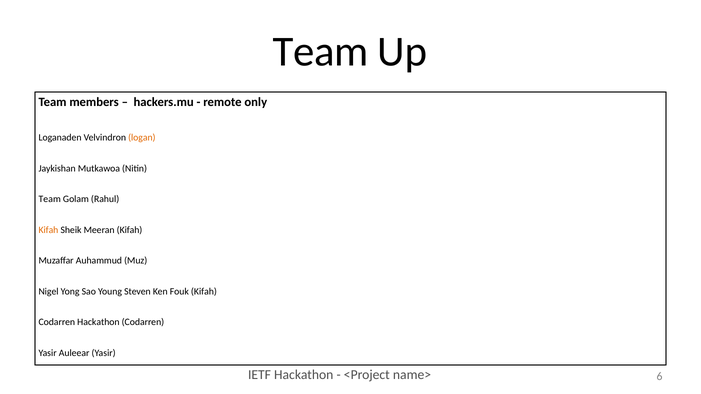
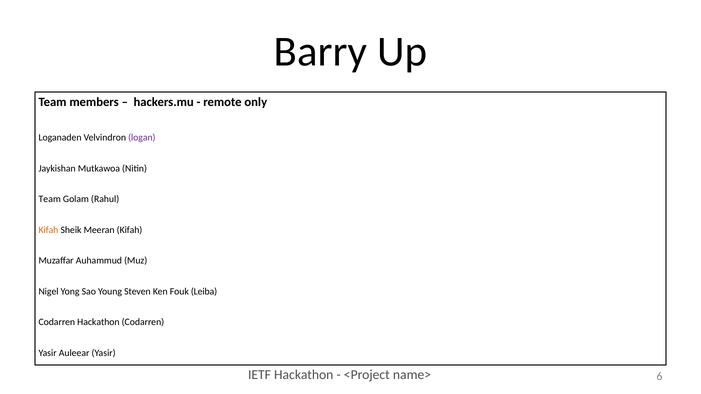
Team at (321, 52): Team -> Barry
logan colour: orange -> purple
Fouk Kifah: Kifah -> Leiba
